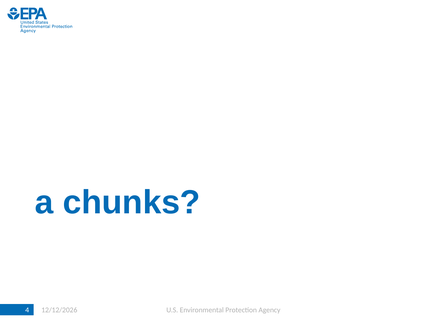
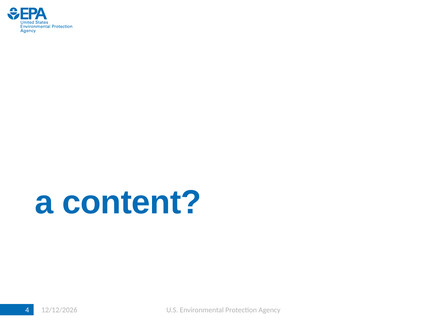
chunks: chunks -> content
